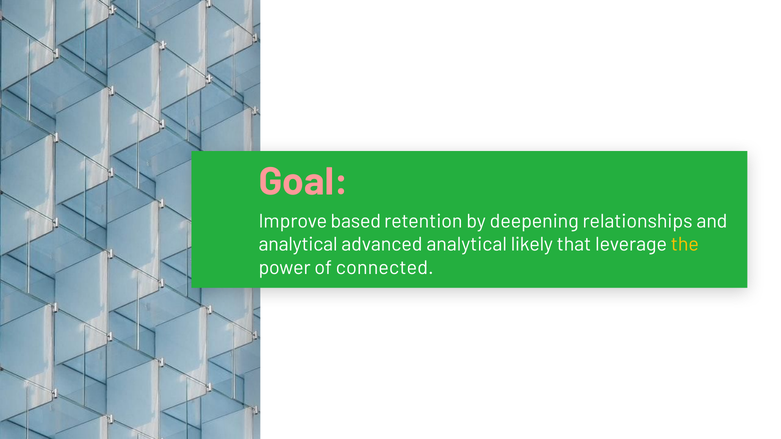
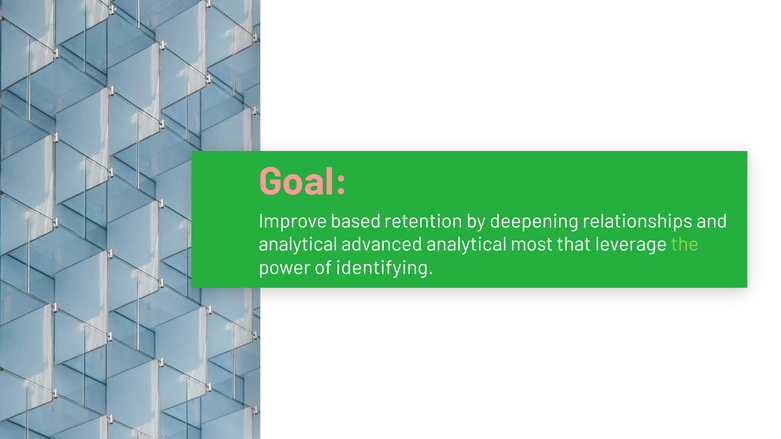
likely: likely -> most
the colour: yellow -> light green
connected: connected -> identifying
